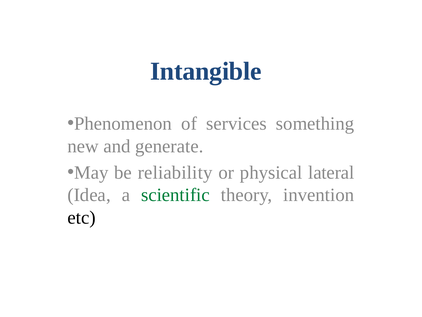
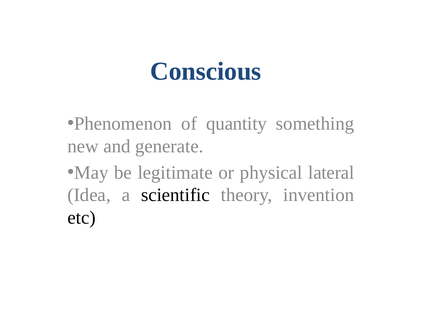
Intangible: Intangible -> Conscious
services: services -> quantity
reliability: reliability -> legitimate
scientific colour: green -> black
